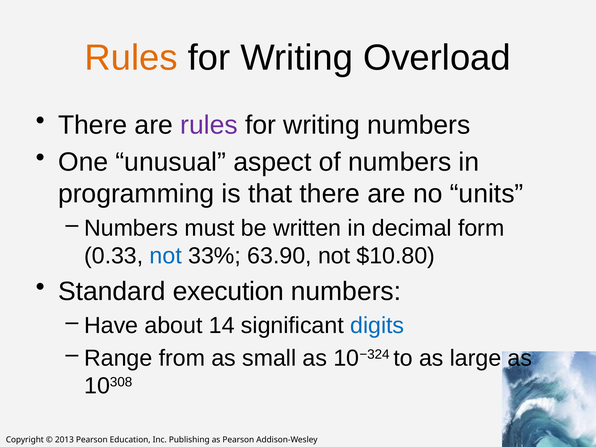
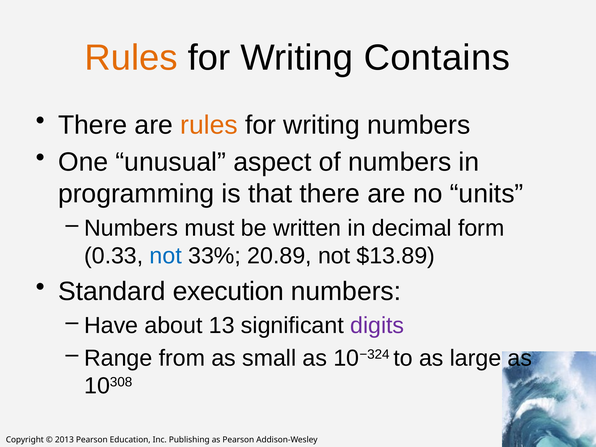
Overload: Overload -> Contains
rules at (209, 125) colour: purple -> orange
63.90: 63.90 -> 20.89
$10.80: $10.80 -> $13.89
14: 14 -> 13
digits colour: blue -> purple
